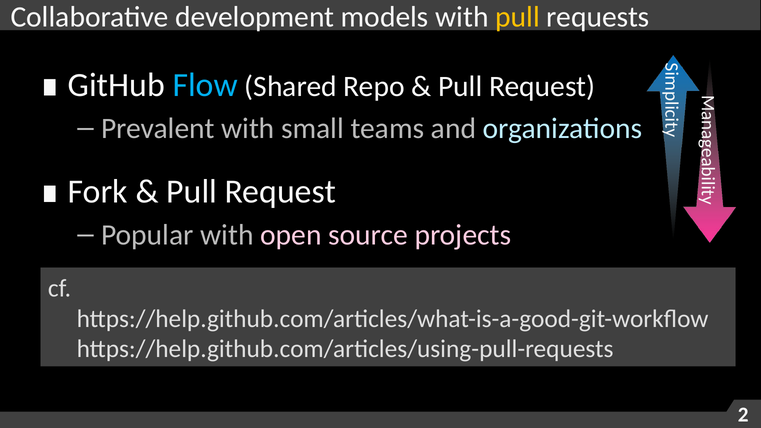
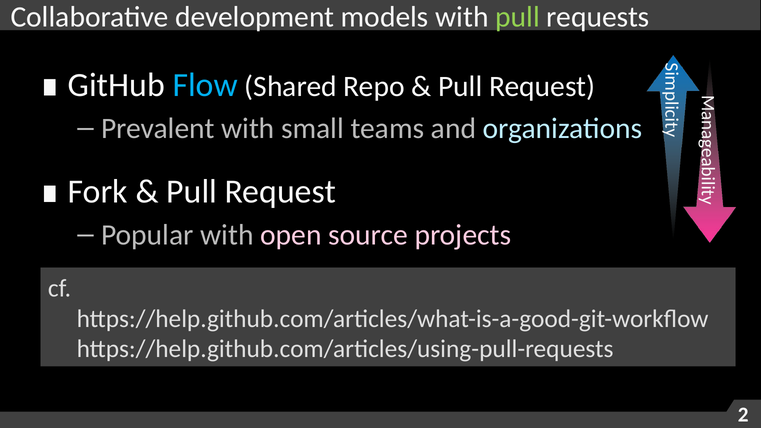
pull at (518, 17) colour: yellow -> light green
